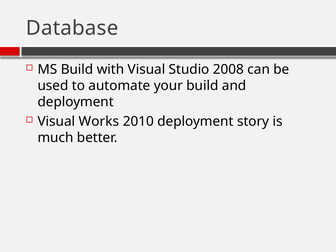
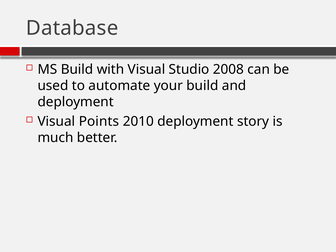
Works: Works -> Points
